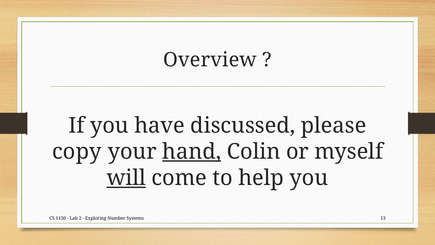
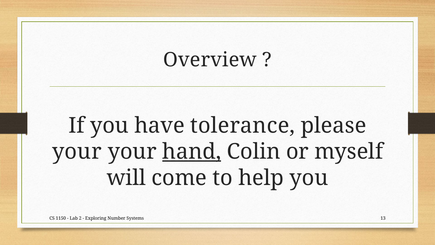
discussed: discussed -> tolerance
copy at (77, 152): copy -> your
will underline: present -> none
